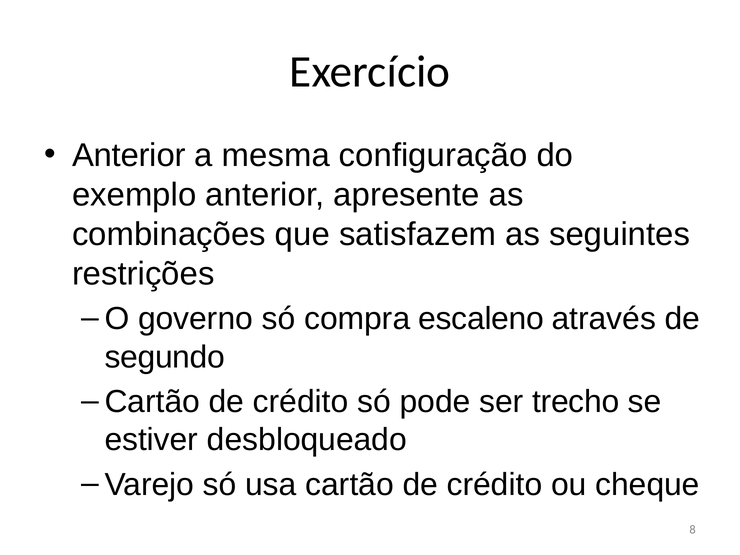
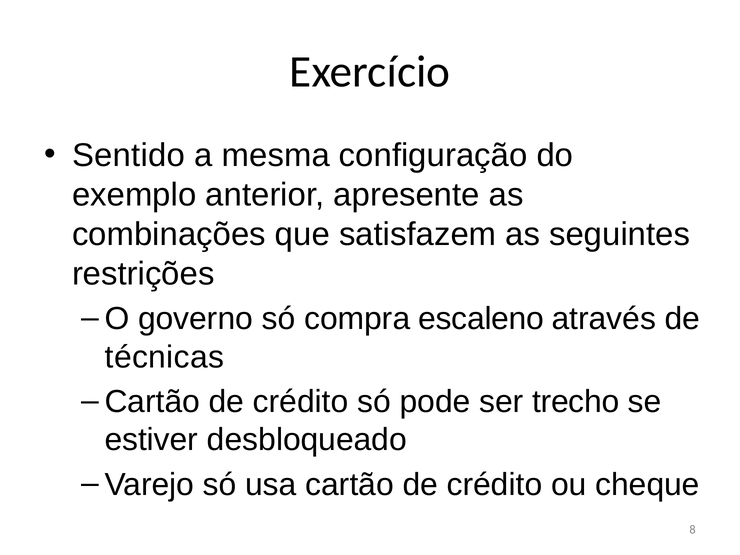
Anterior at (129, 155): Anterior -> Sentido
segundo: segundo -> técnicas
